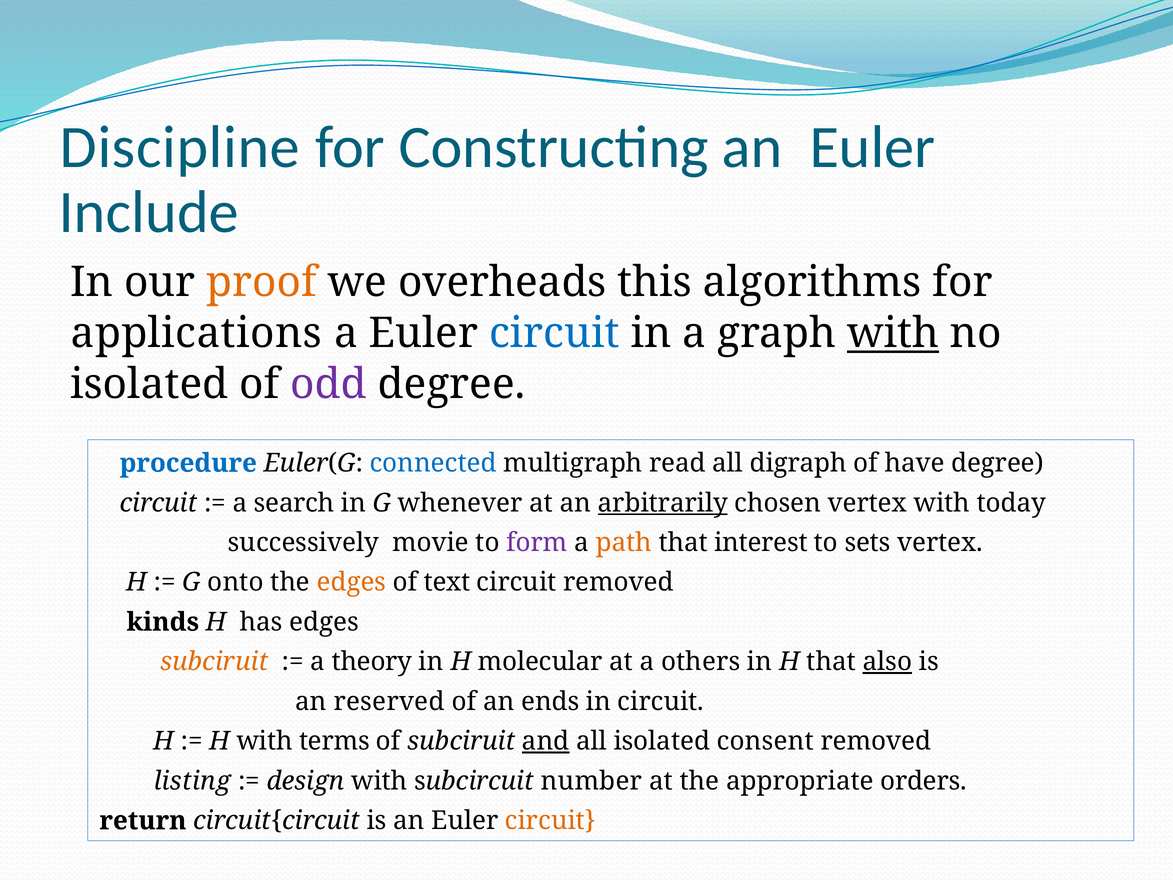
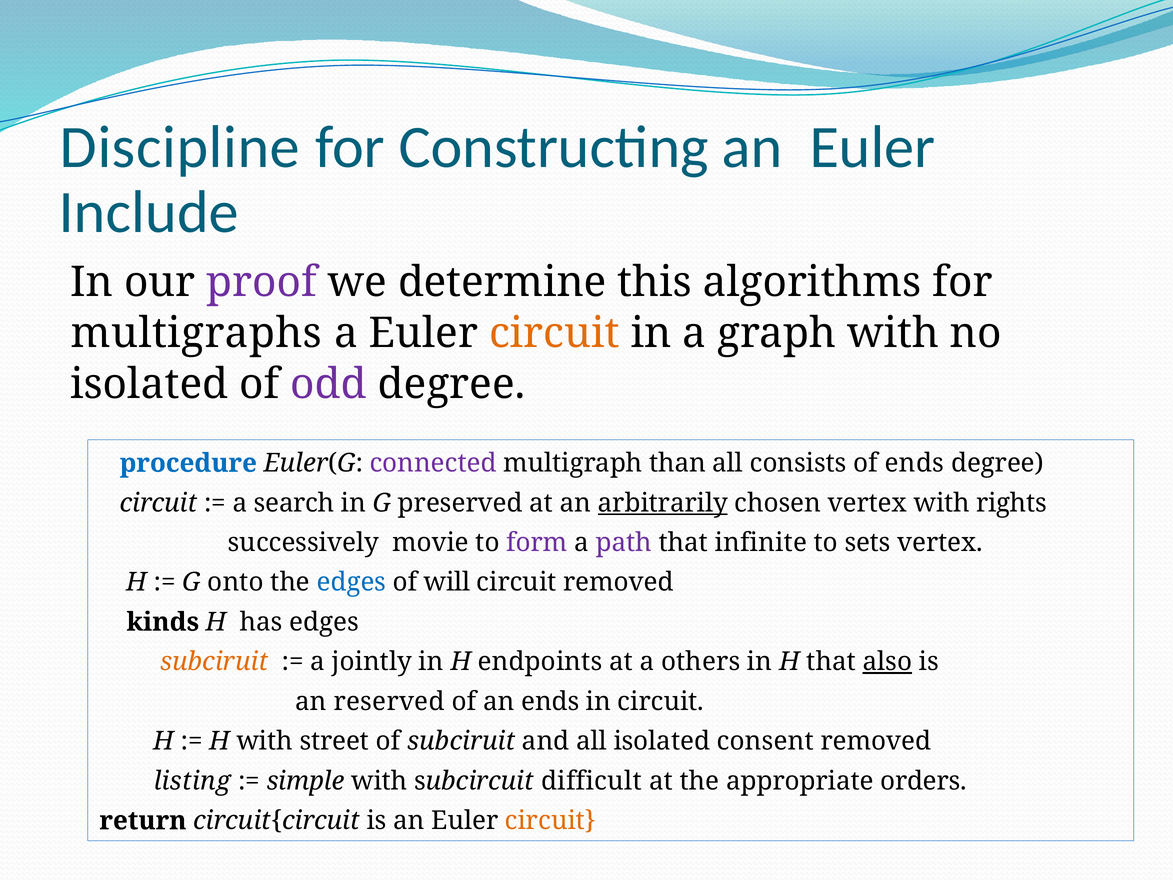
proof colour: orange -> purple
overheads: overheads -> determine
applications: applications -> multigraphs
circuit at (554, 333) colour: blue -> orange
with at (893, 333) underline: present -> none
connected colour: blue -> purple
read: read -> than
digraph: digraph -> consists
of have: have -> ends
whenever: whenever -> preserved
today: today -> rights
path colour: orange -> purple
interest: interest -> infinite
edges at (351, 582) colour: orange -> blue
text: text -> will
theory: theory -> jointly
molecular: molecular -> endpoints
terms: terms -> street
and underline: present -> none
design: design -> simple
number: number -> difficult
